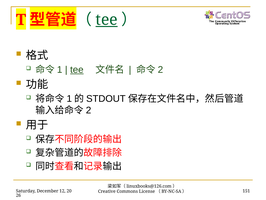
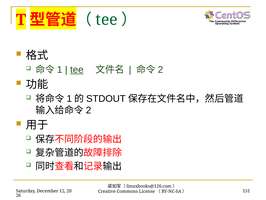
tee at (107, 20) underline: present -> none
